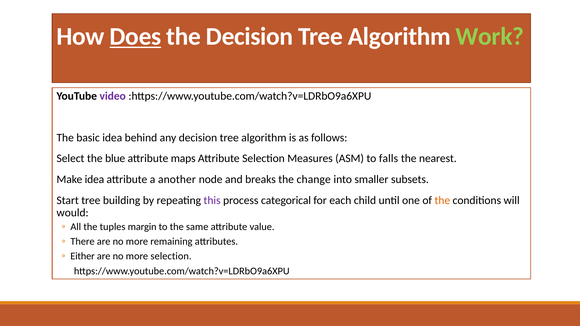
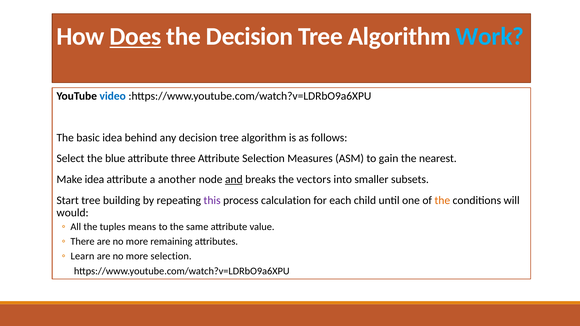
Work colour: light green -> light blue
video colour: purple -> blue
maps: maps -> three
falls: falls -> gain
and underline: none -> present
change: change -> vectors
categorical: categorical -> calculation
margin: margin -> means
Either: Either -> Learn
